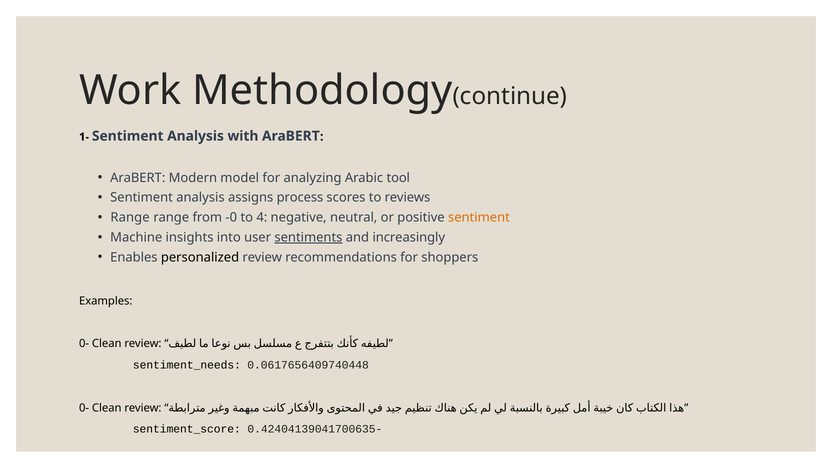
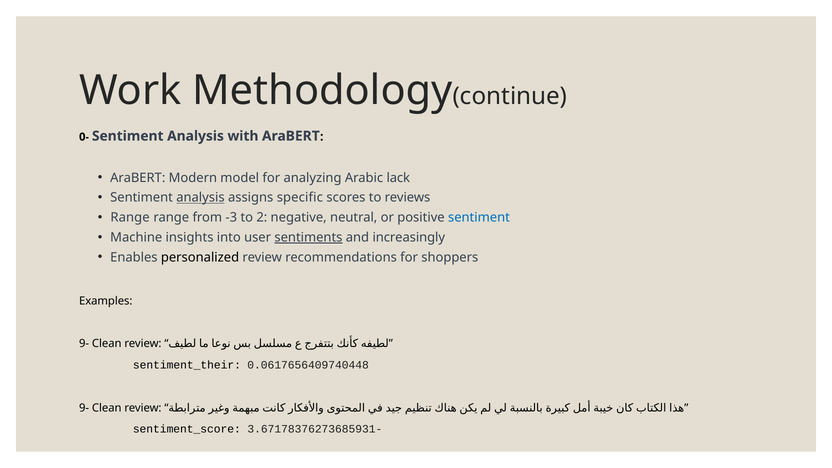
1-: 1- -> 0-
tool: tool -> lack
analysis at (200, 198) underline: none -> present
process: process -> specific
-0: -0 -> -3
4: 4 -> 2
sentiment at (479, 218) colour: orange -> blue
0- at (84, 344): 0- -> 9-
sentiment_needs: sentiment_needs -> sentiment_their
0- at (84, 408): 0- -> 9-
0.42404139041700635-: 0.42404139041700635- -> 3.67178376273685931-
